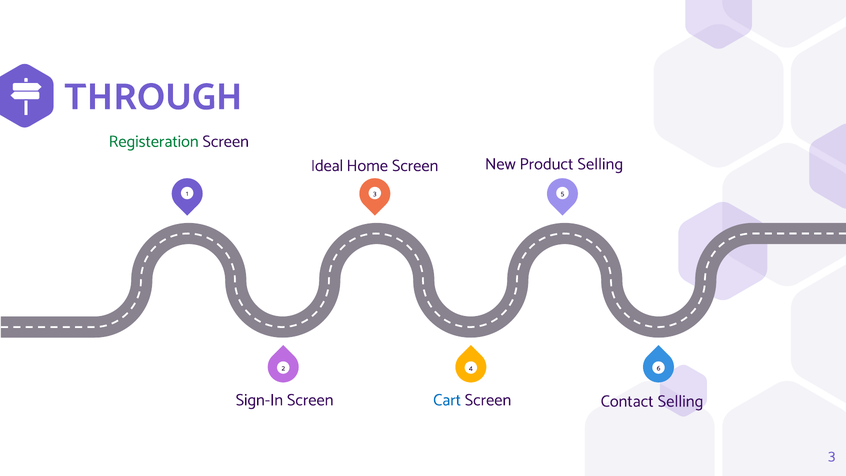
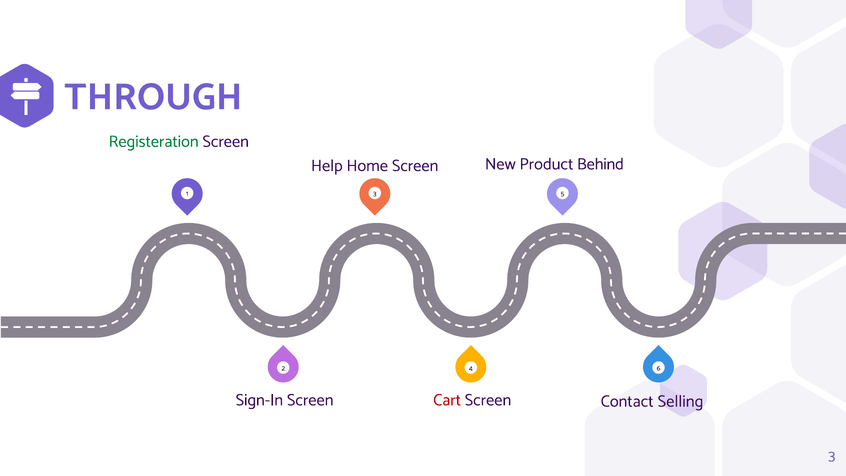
Product Selling: Selling -> Behind
Ideal: Ideal -> Help
Cart colour: blue -> red
